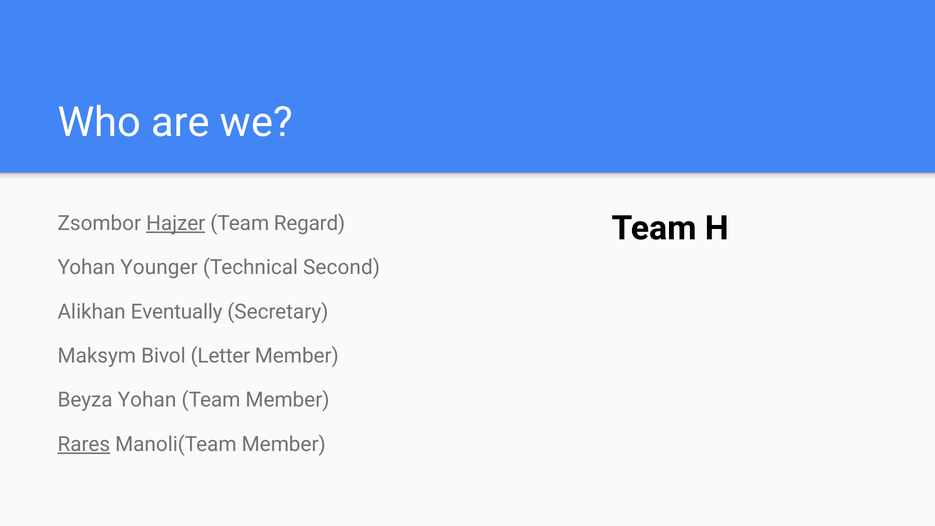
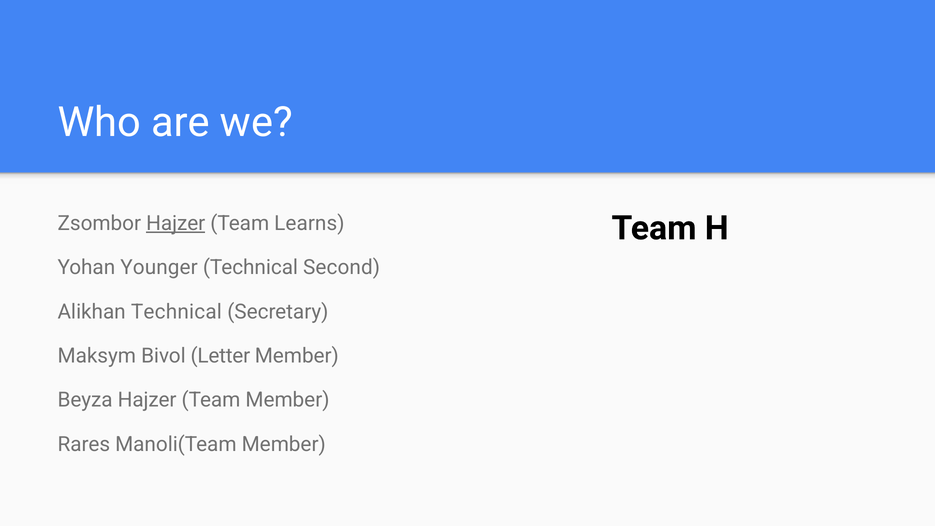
Regard: Regard -> Learns
Alikhan Eventually: Eventually -> Technical
Beyza Yohan: Yohan -> Hajzer
Rares underline: present -> none
